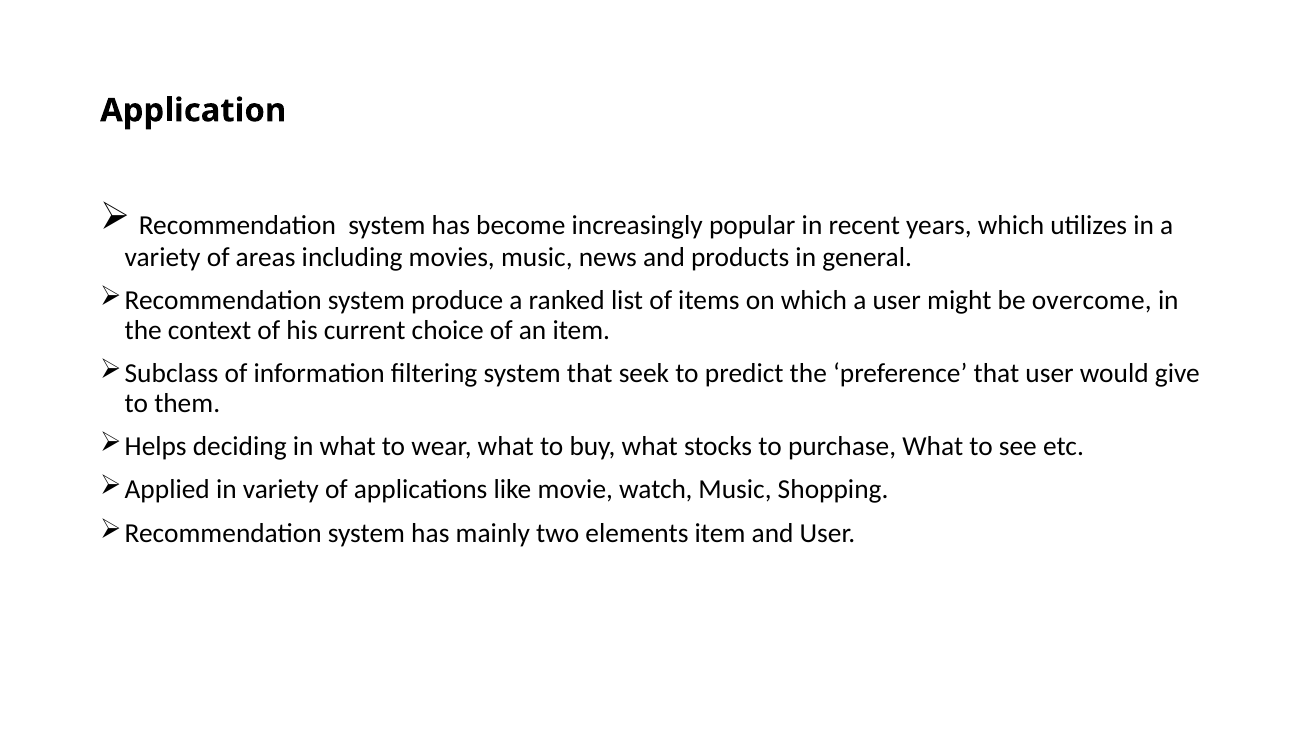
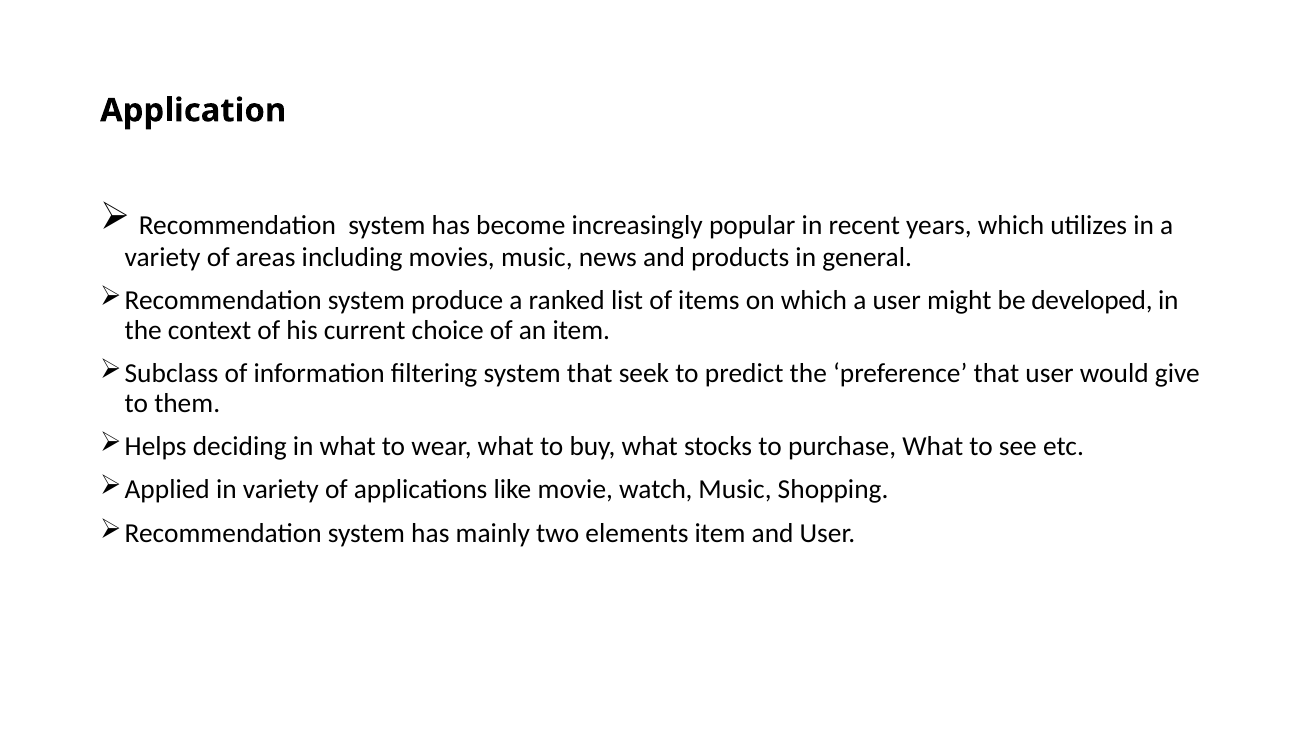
overcome: overcome -> developed
